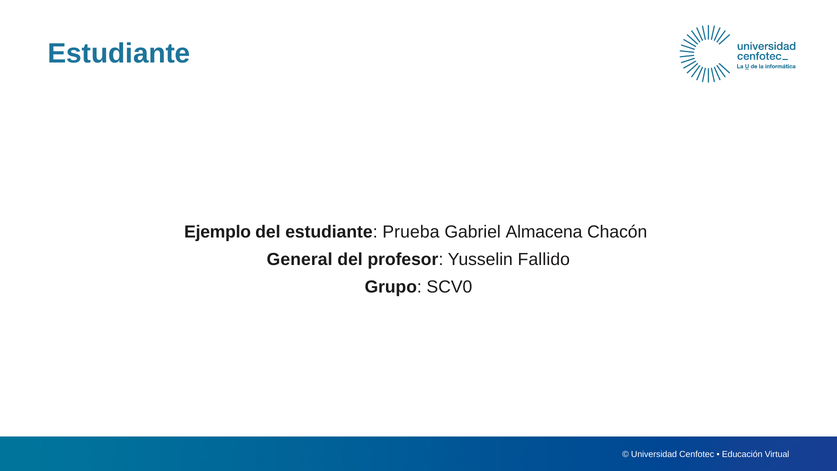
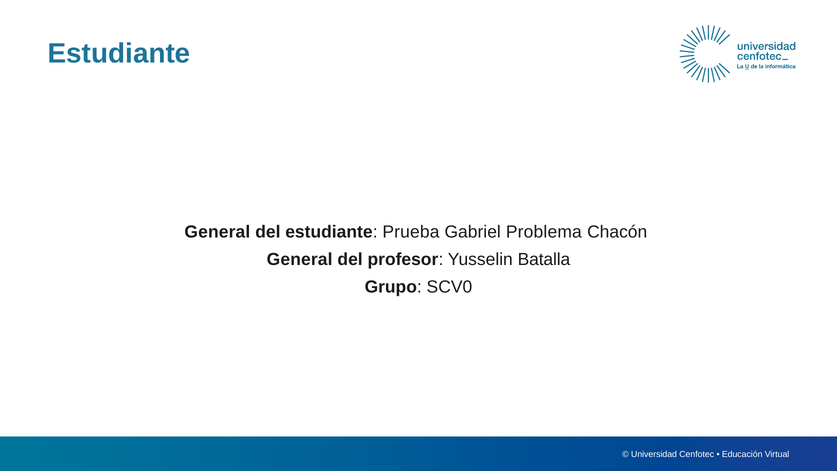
Ejemplo at (218, 232): Ejemplo -> General
Almacena: Almacena -> Problema
Fallido: Fallido -> Batalla
